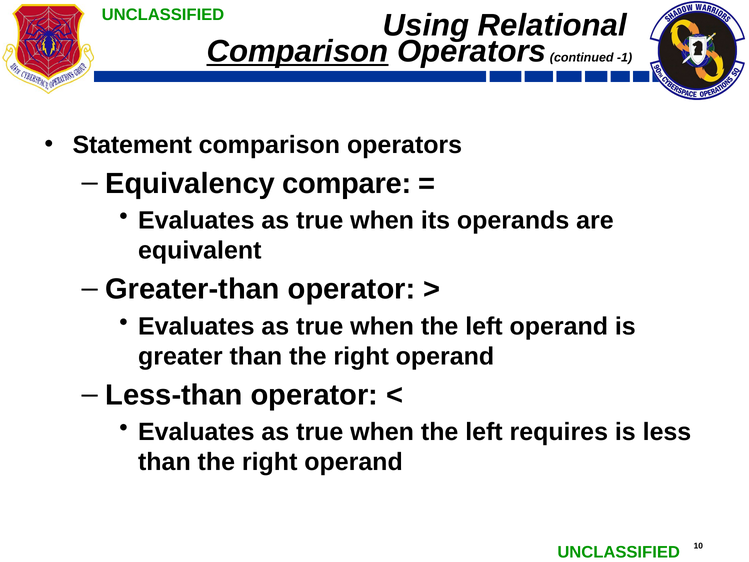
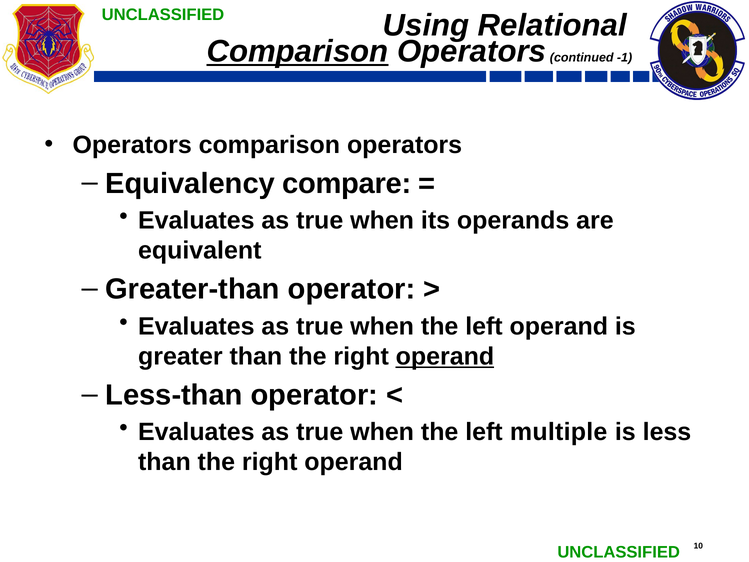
Statement at (132, 145): Statement -> Operators
operand at (445, 356) underline: none -> present
requires: requires -> multiple
